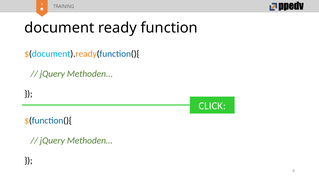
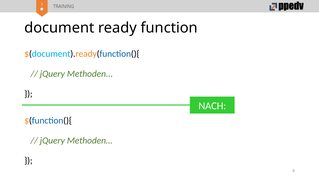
CLICK: CLICK -> NACH
